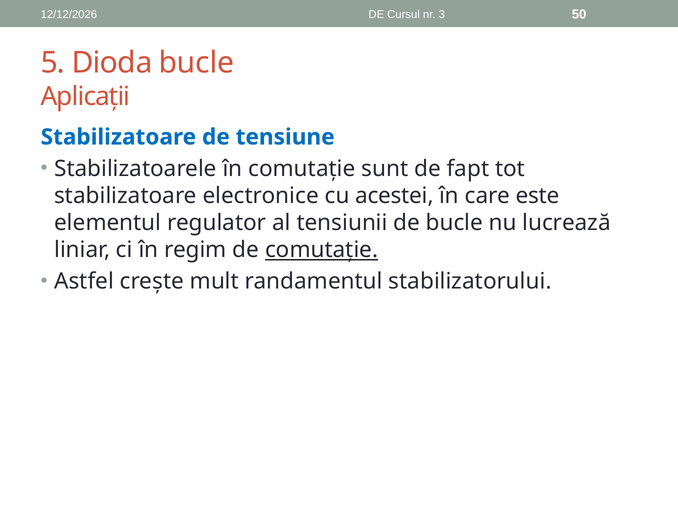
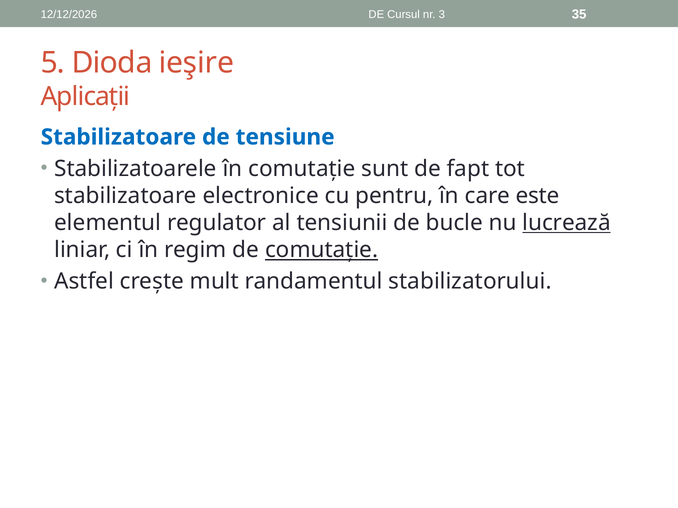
50: 50 -> 35
Dioda bucle: bucle -> ieşire
acestei: acestei -> pentru
lucrează underline: none -> present
